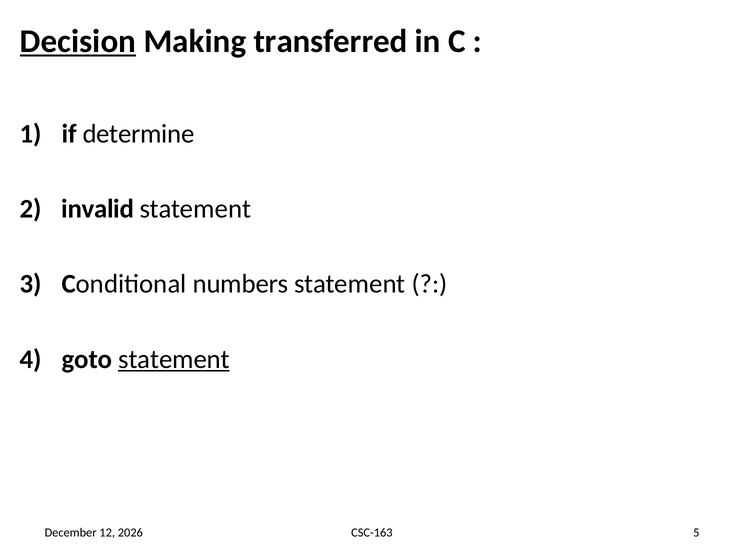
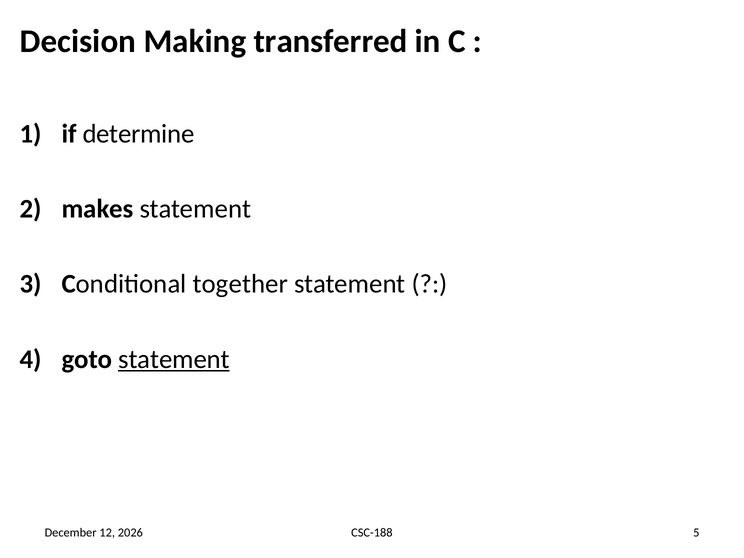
Decision underline: present -> none
invalid: invalid -> makes
numbers: numbers -> together
CSC-163: CSC-163 -> CSC-188
